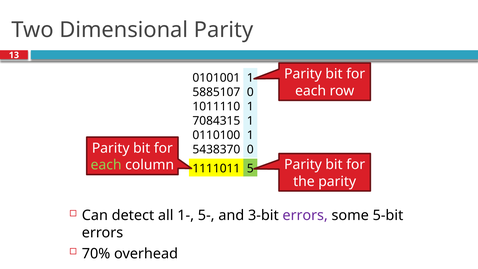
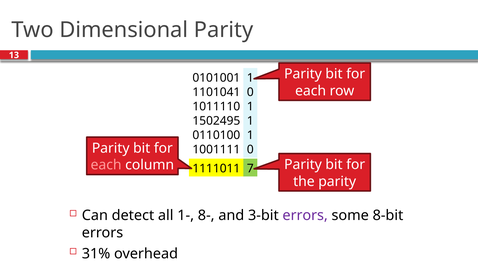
5885107: 5885107 -> 1101041
7084315: 7084315 -> 1502495
5438370: 5438370 -> 1001111
each at (106, 165) colour: light green -> pink
5: 5 -> 7
5-: 5- -> 8-
5-bit: 5-bit -> 8-bit
70%: 70% -> 31%
